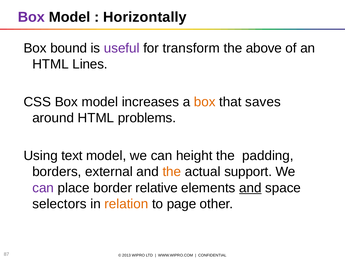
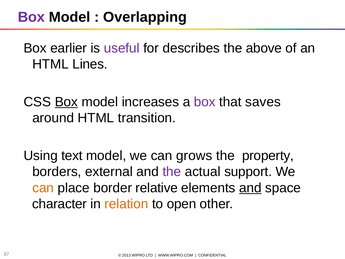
Horizontally: Horizontally -> Overlapping
bound: bound -> earlier
transform: transform -> describes
Box at (66, 102) underline: none -> present
box at (205, 102) colour: orange -> purple
problems: problems -> transition
height: height -> grows
padding: padding -> property
the at (172, 172) colour: orange -> purple
can at (43, 188) colour: purple -> orange
selectors: selectors -> character
page: page -> open
